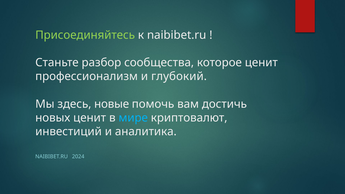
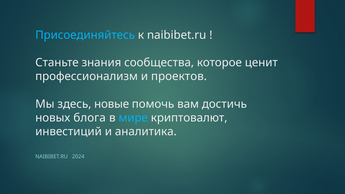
Присоединяйтесь colour: light green -> light blue
разбор: разбор -> знания
глубокий: глубокий -> проектов
новых ценит: ценит -> блога
